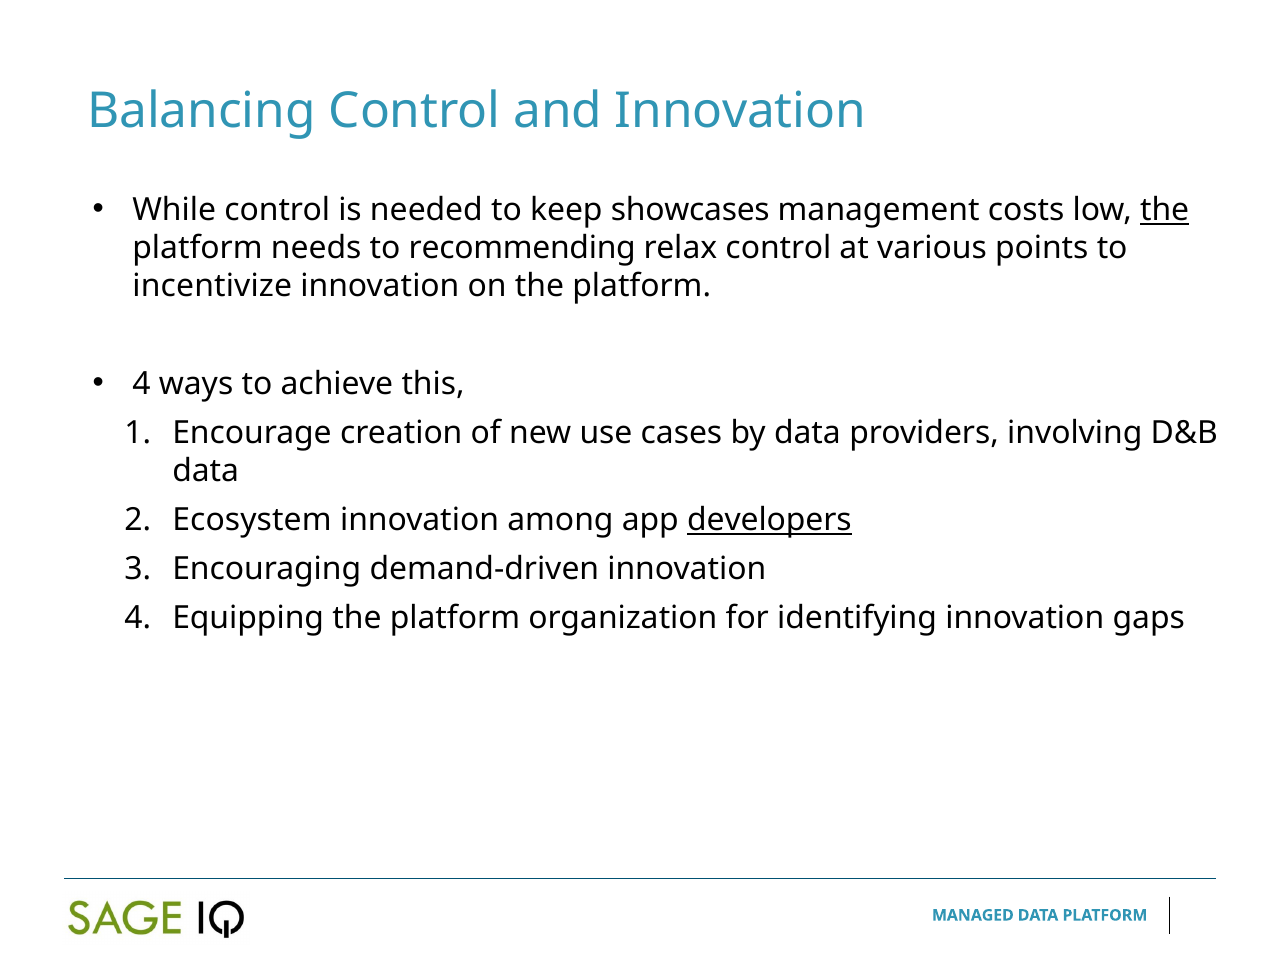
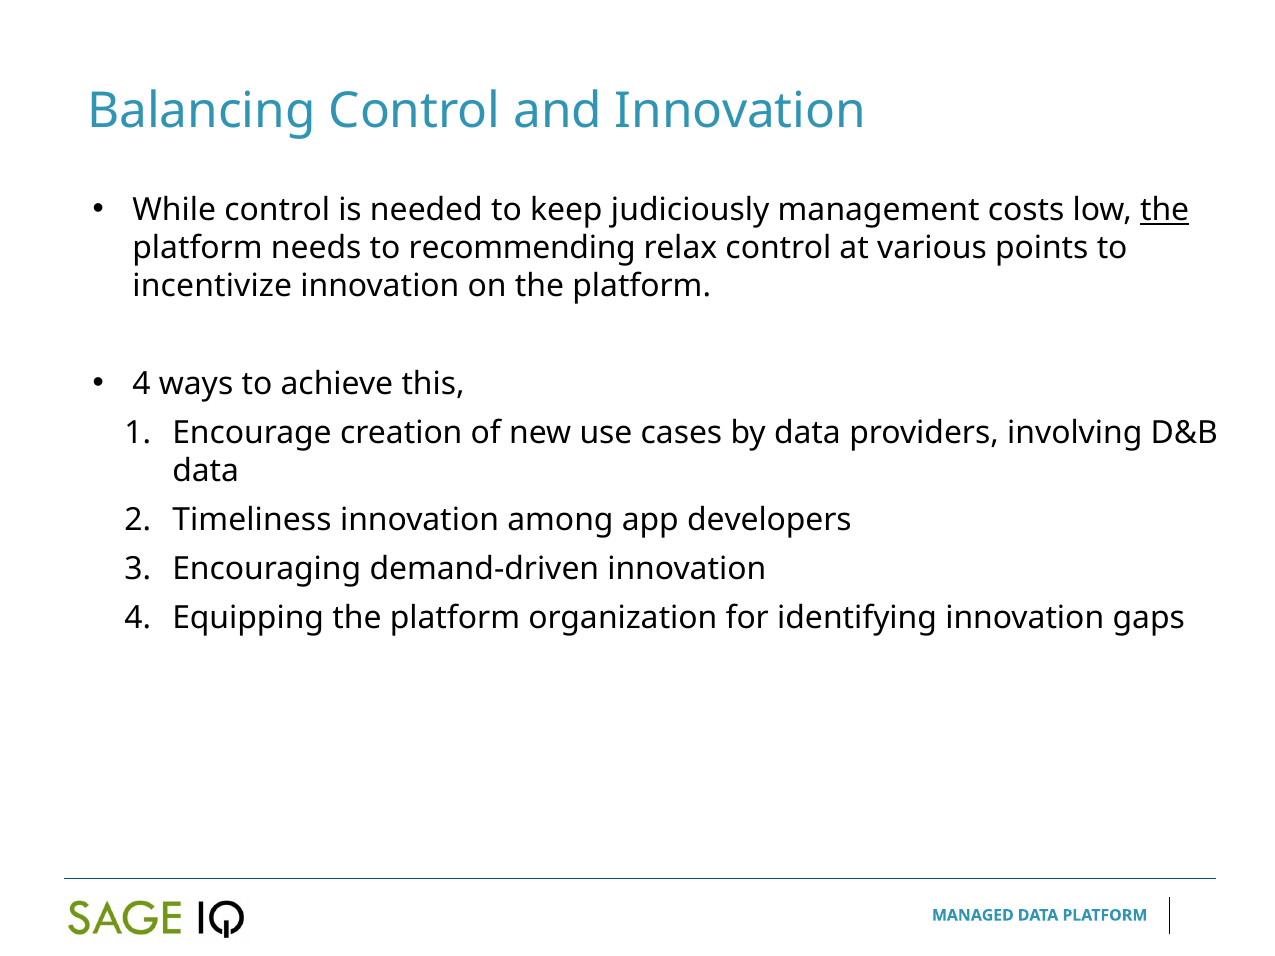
showcases: showcases -> judiciously
Ecosystem: Ecosystem -> Timeliness
developers underline: present -> none
